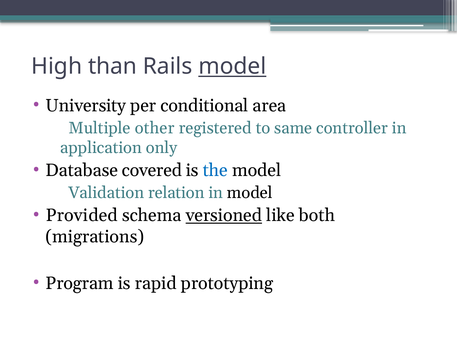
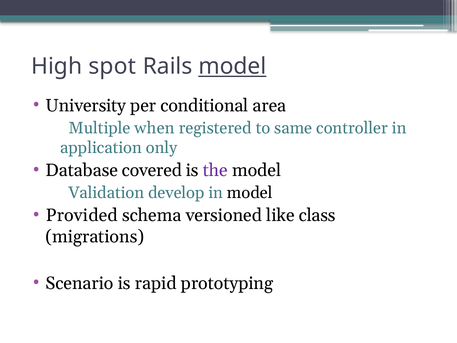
than: than -> spot
other: other -> when
the colour: blue -> purple
relation: relation -> develop
versioned underline: present -> none
both: both -> class
Program: Program -> Scenario
